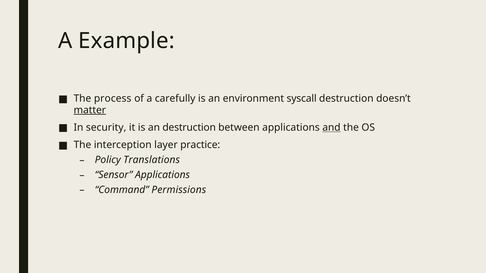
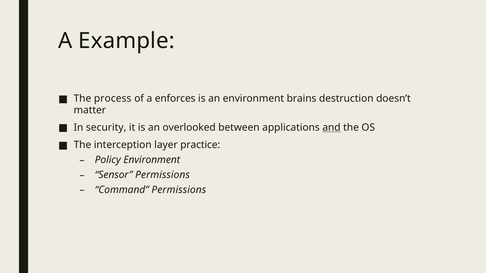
carefully: carefully -> enforces
syscall: syscall -> brains
matter underline: present -> none
an destruction: destruction -> overlooked
Policy Translations: Translations -> Environment
Sensor Applications: Applications -> Permissions
